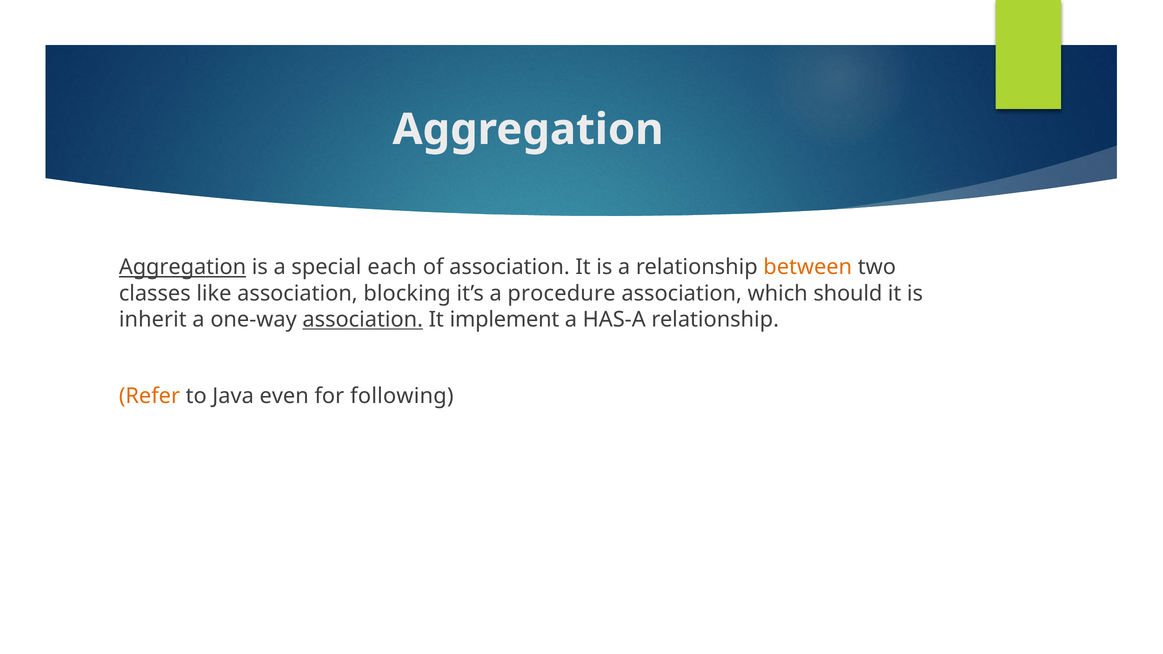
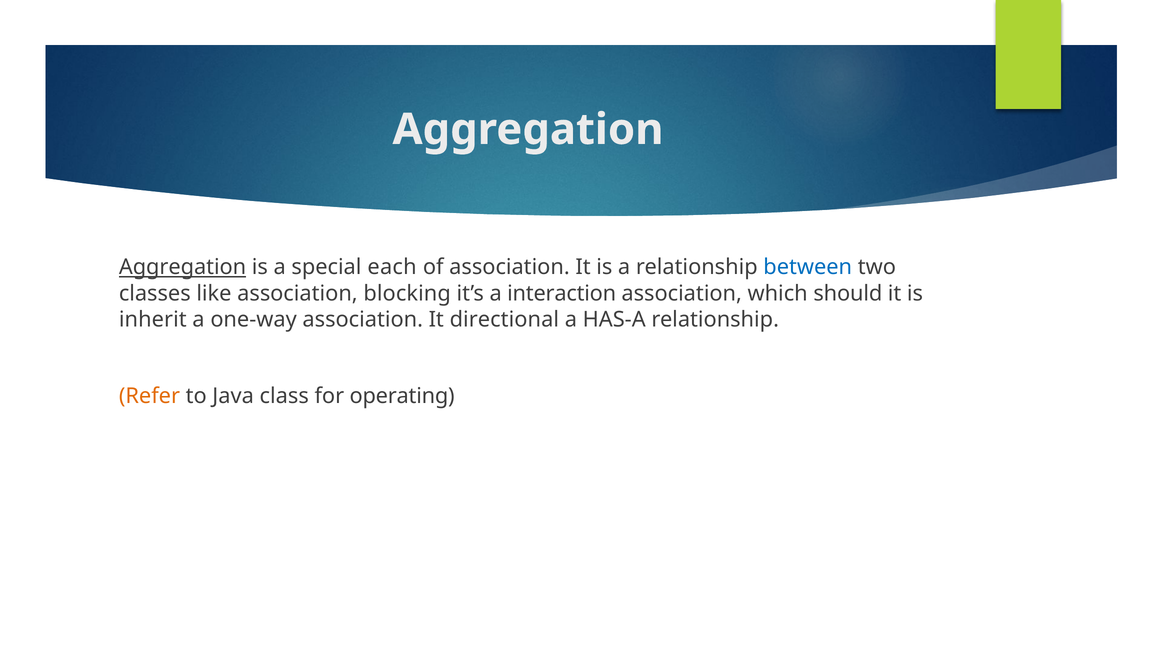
between colour: orange -> blue
procedure: procedure -> interaction
association at (363, 320) underline: present -> none
implement: implement -> directional
even: even -> class
following: following -> operating
